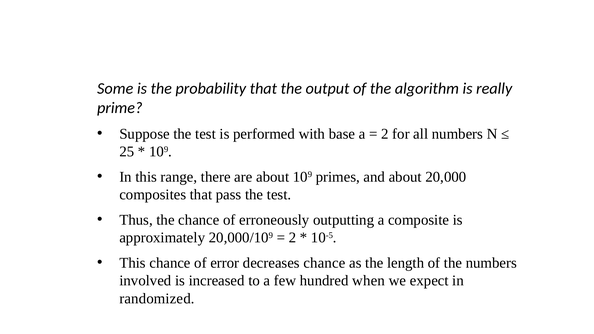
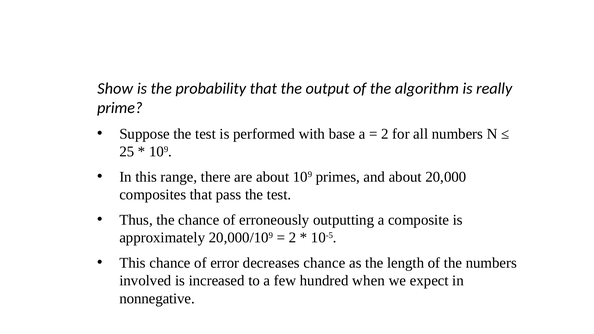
Some: Some -> Show
randomized: randomized -> nonnegative
